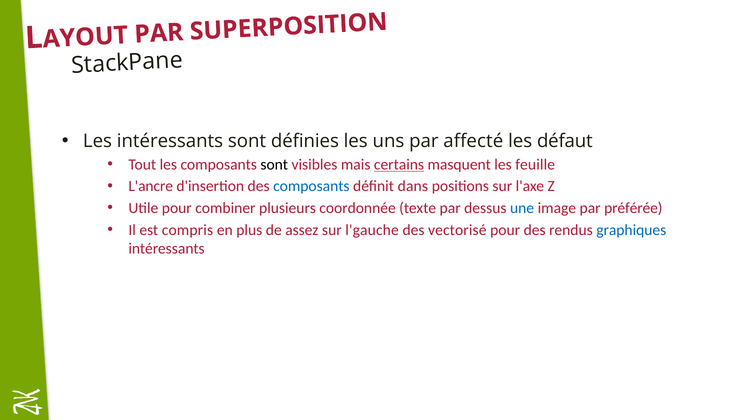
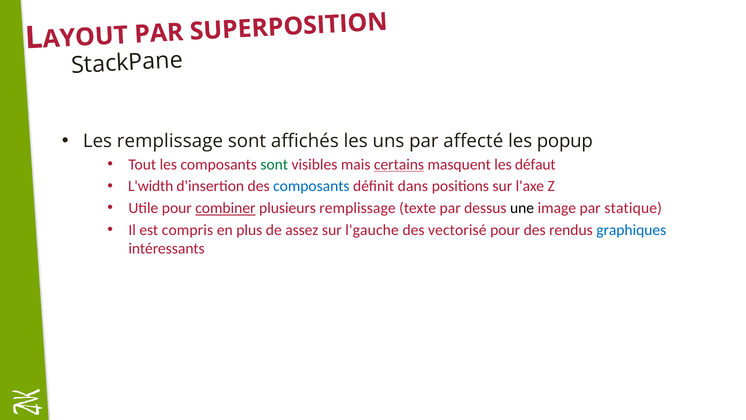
Les intéressants: intéressants -> remplissage
définies: définies -> affichés
défaut: défaut -> popup
sont at (274, 164) colour: black -> green
feuille: feuille -> défaut
L'ancre: L'ancre -> L'width
combiner underline: none -> present
plusieurs coordonnée: coordonnée -> remplissage
une colour: blue -> black
préférée: préférée -> statique
